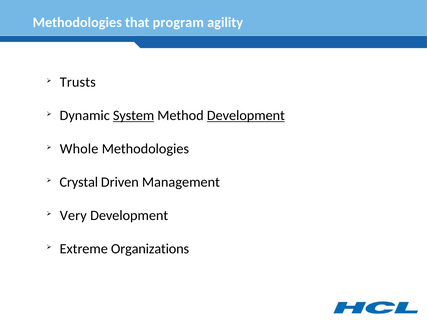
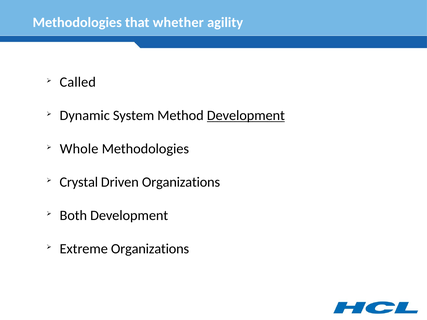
program: program -> whether
Trusts: Trusts -> Called
System underline: present -> none
Driven Management: Management -> Organizations
Very: Very -> Both
